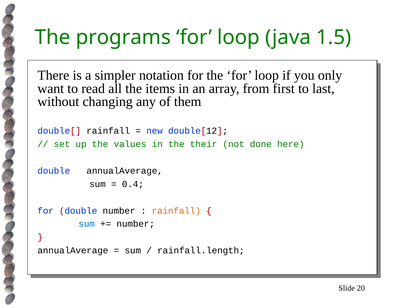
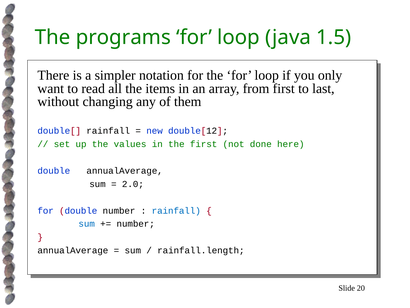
the their: their -> first
0.4: 0.4 -> 2.0
rainfall at (176, 210) colour: orange -> blue
